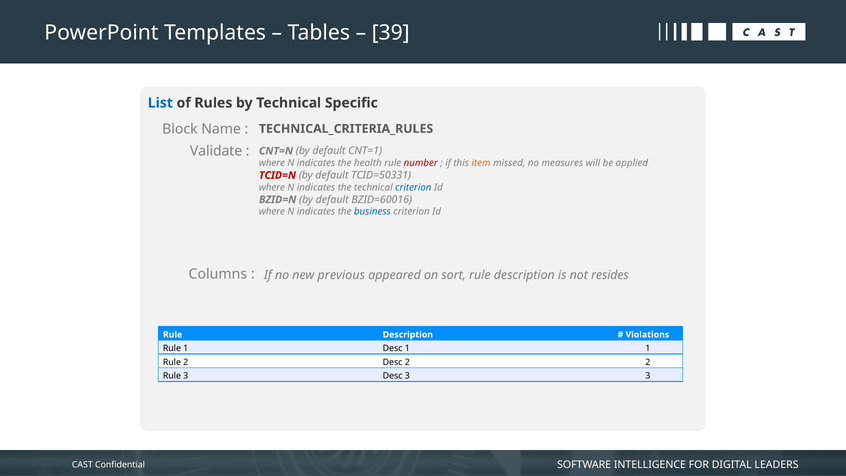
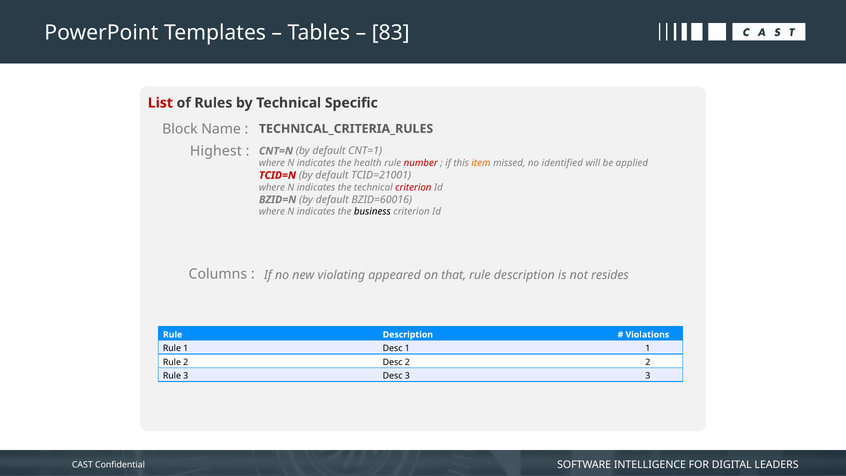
39: 39 -> 83
List colour: blue -> red
Validate: Validate -> Highest
measures: measures -> identified
TCID=50331: TCID=50331 -> TCID=21001
criterion at (413, 187) colour: blue -> red
business colour: blue -> black
previous: previous -> violating
sort: sort -> that
